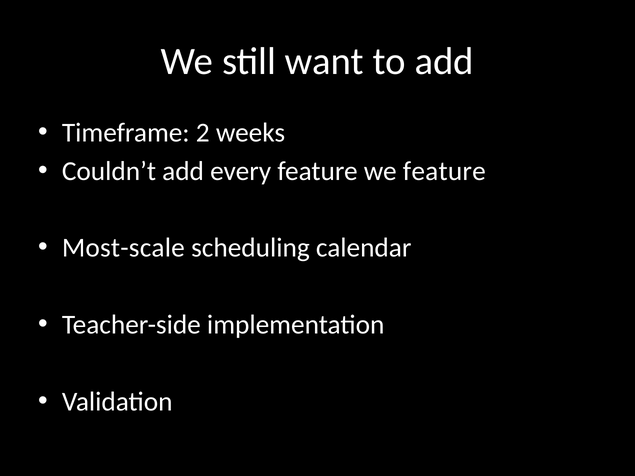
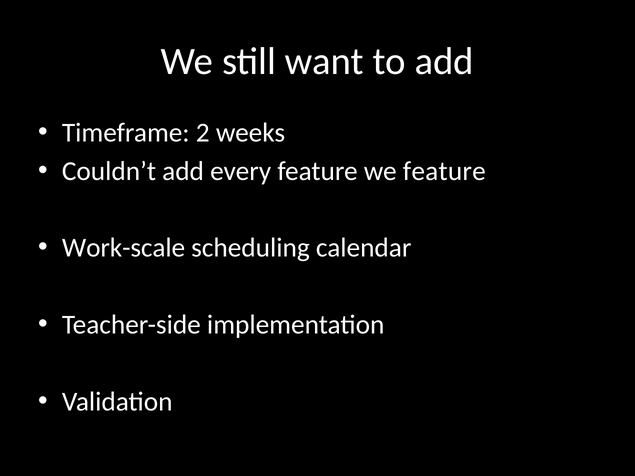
Most-scale: Most-scale -> Work-scale
